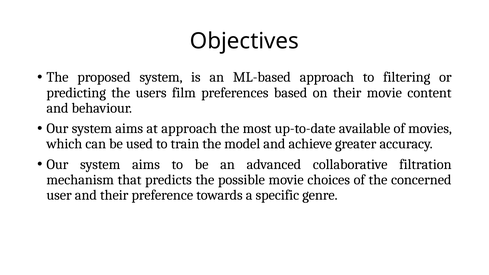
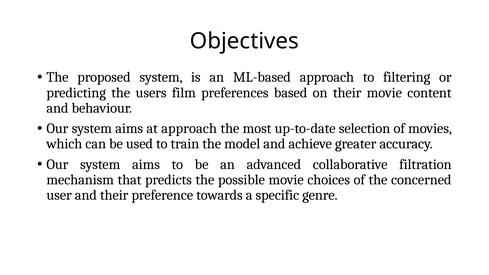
available: available -> selection
